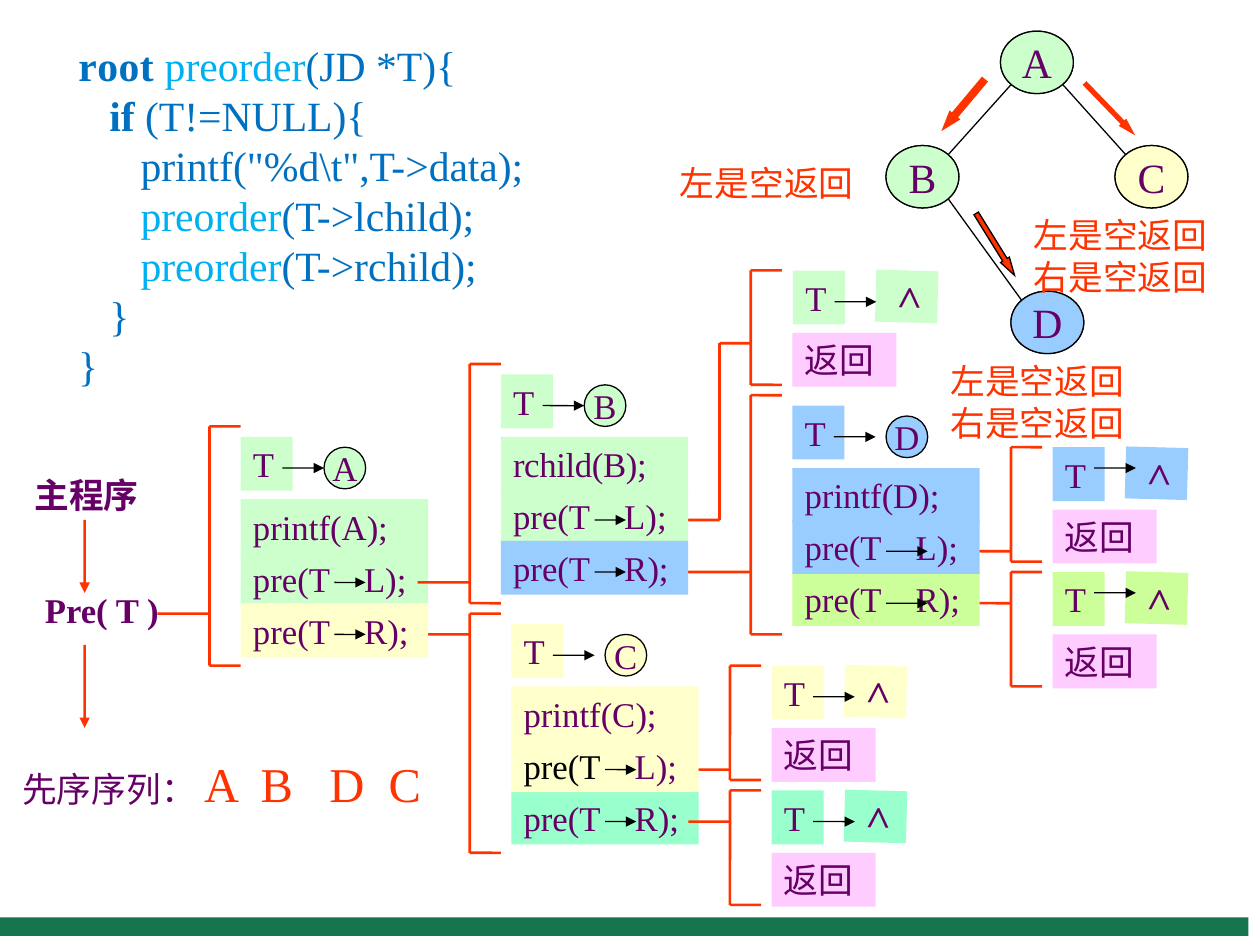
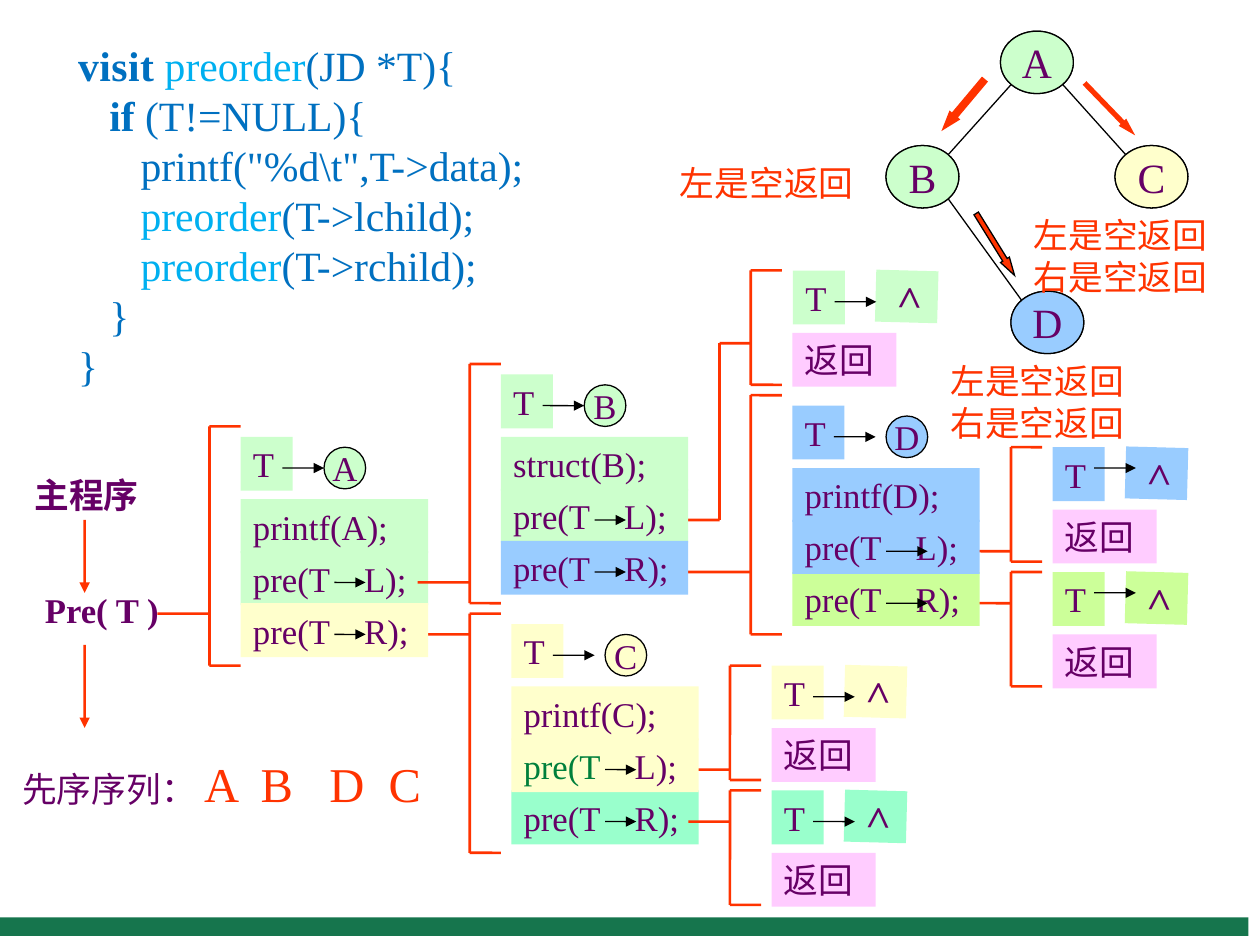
root: root -> visit
rchild(B: rchild(B -> struct(B
pre(T at (562, 768) colour: black -> green
